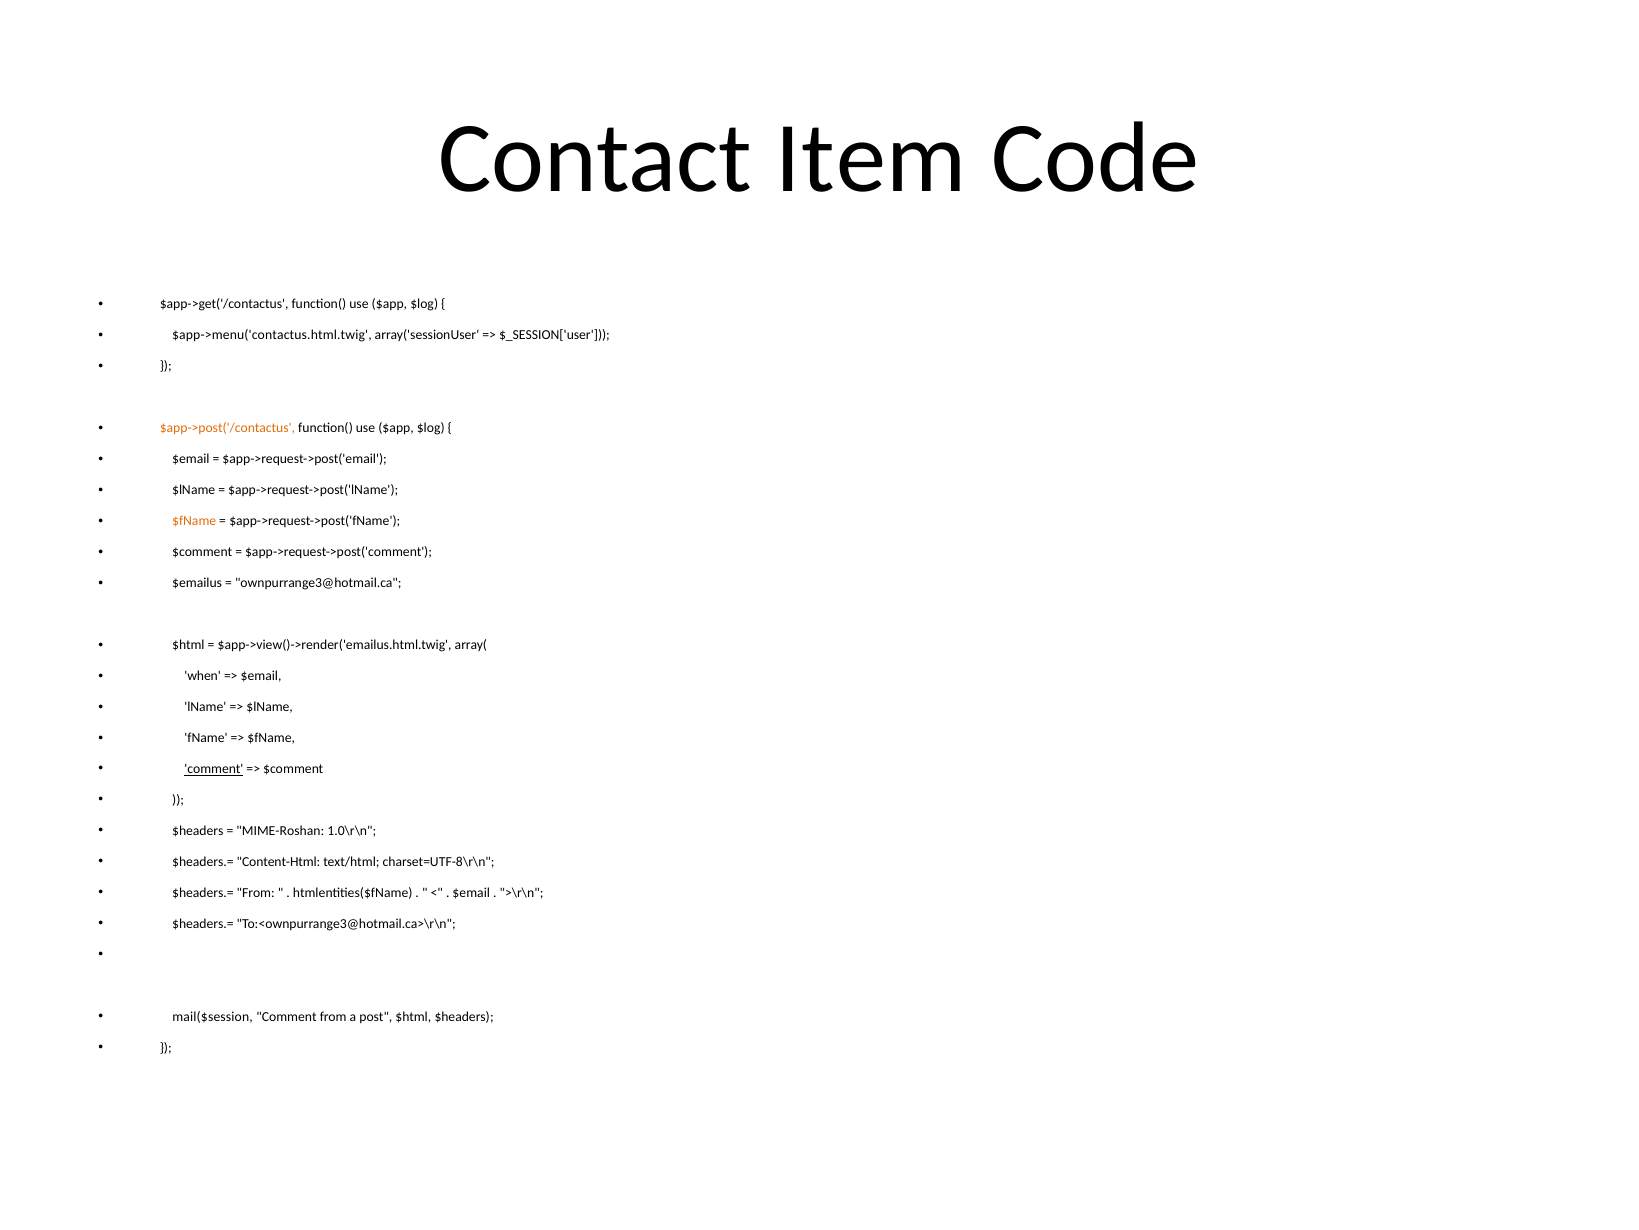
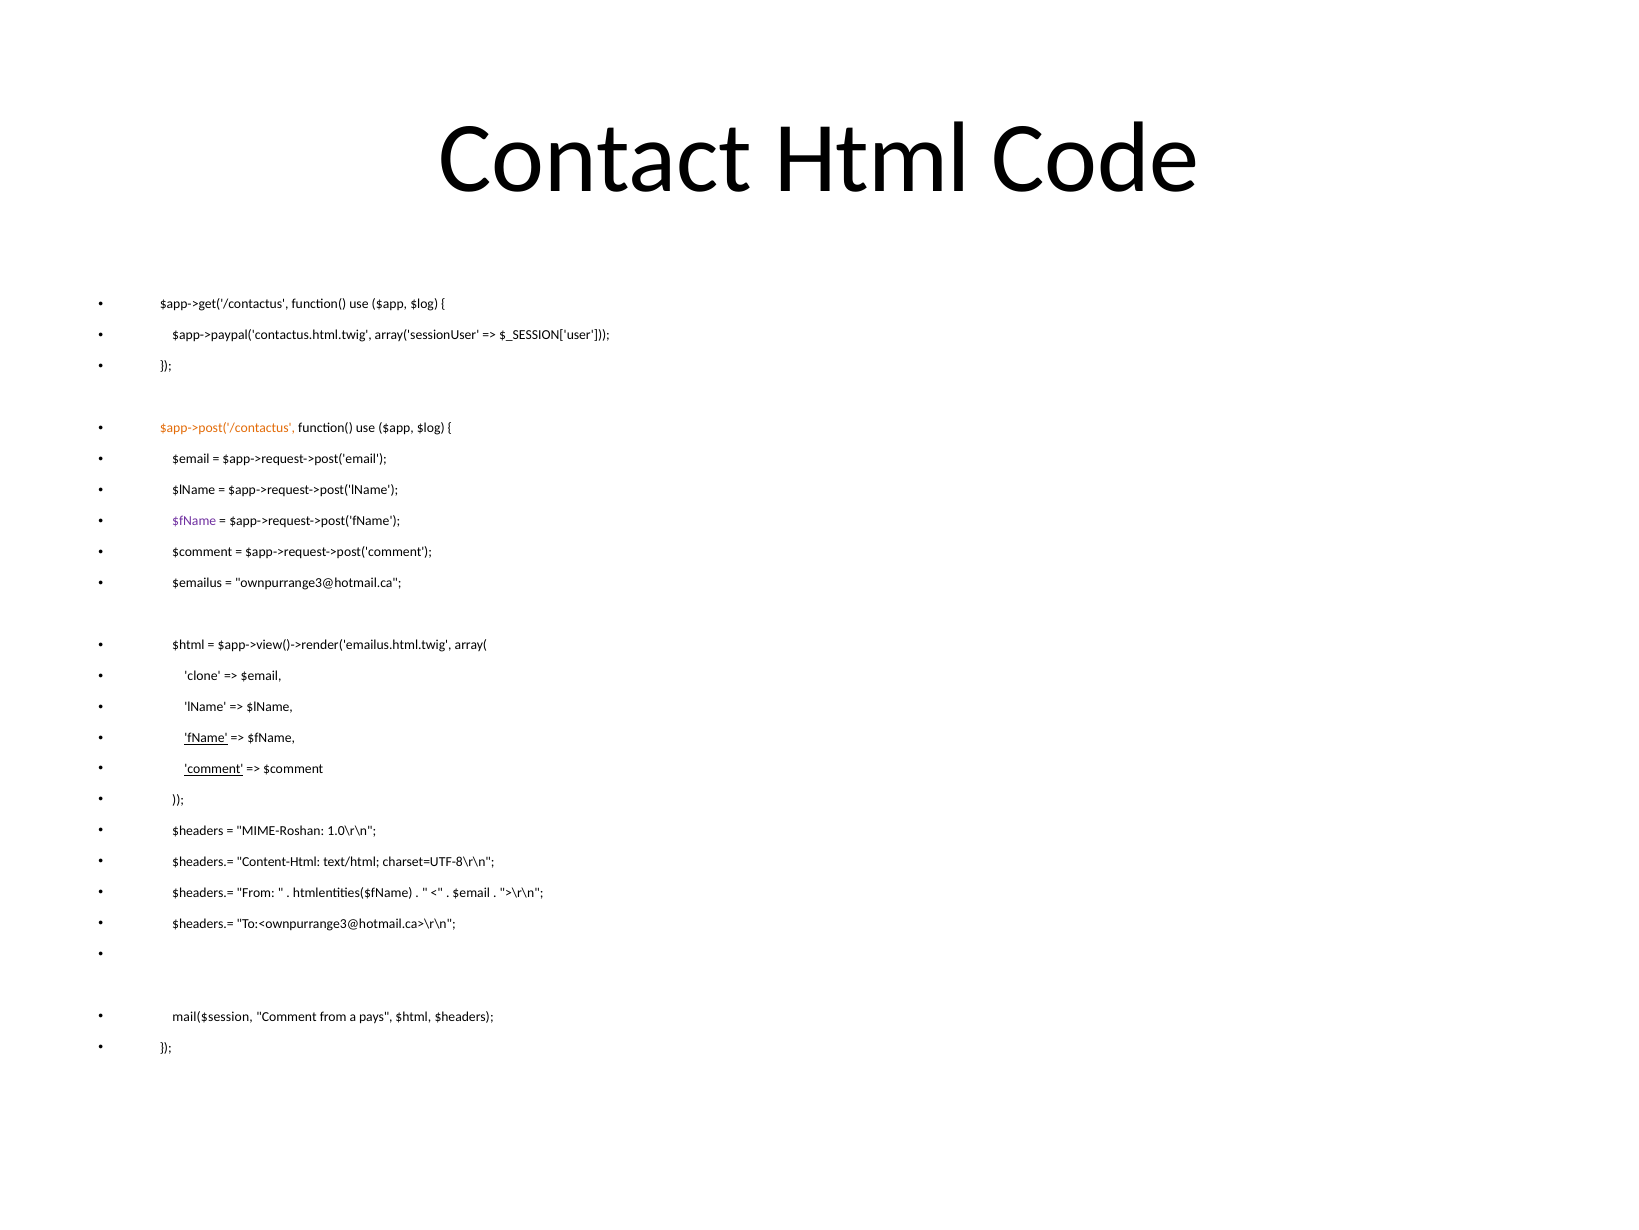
Item: Item -> Html
$app->menu('contactus.html.twig: $app->menu('contactus.html.twig -> $app->paypal('contactus.html.twig
$fName at (194, 521) colour: orange -> purple
when: when -> clone
fName underline: none -> present
post: post -> pays
